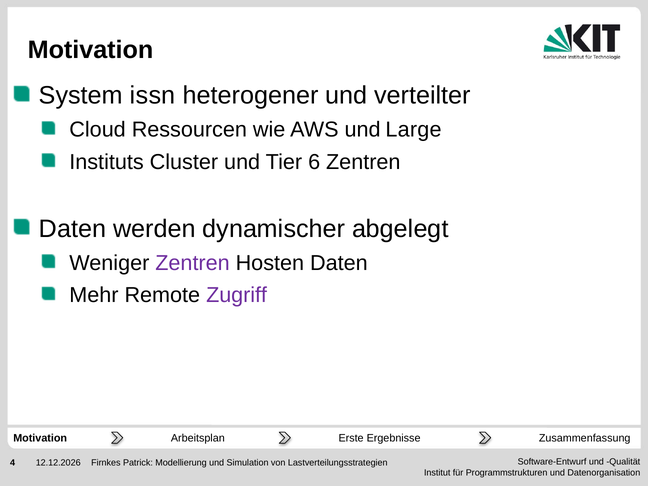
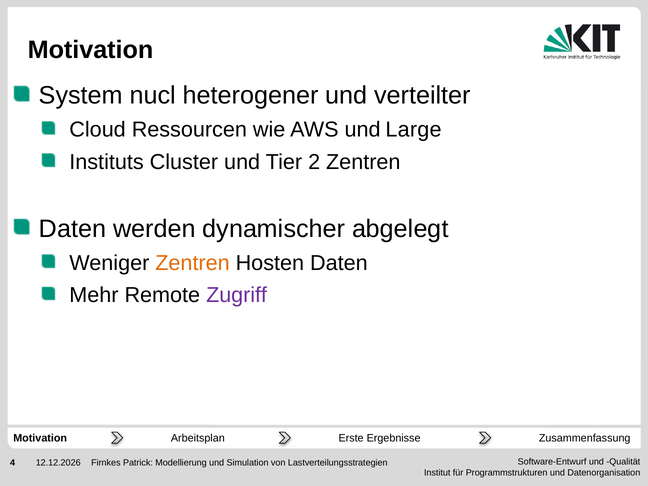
issn: issn -> nucl
6: 6 -> 2
Zentren at (193, 263) colour: purple -> orange
